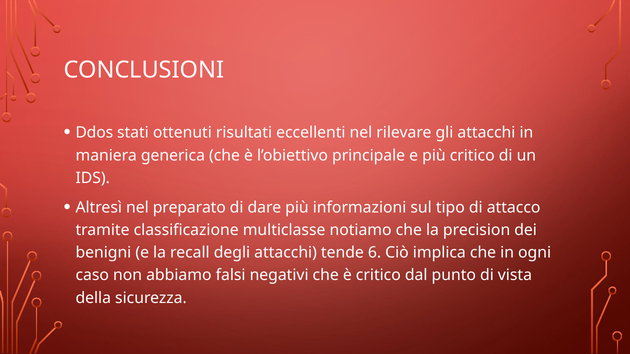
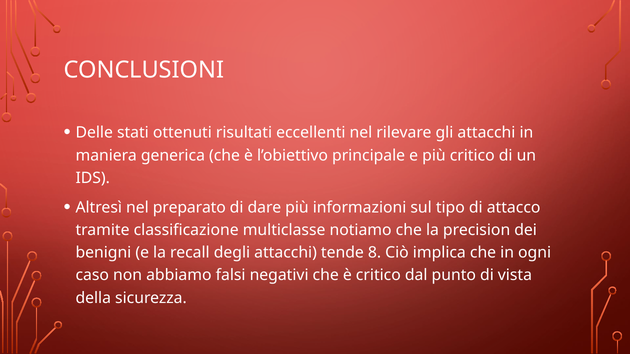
Ddos: Ddos -> Delle
6: 6 -> 8
